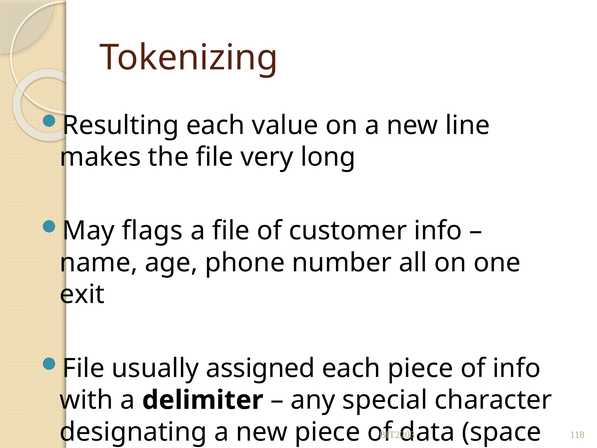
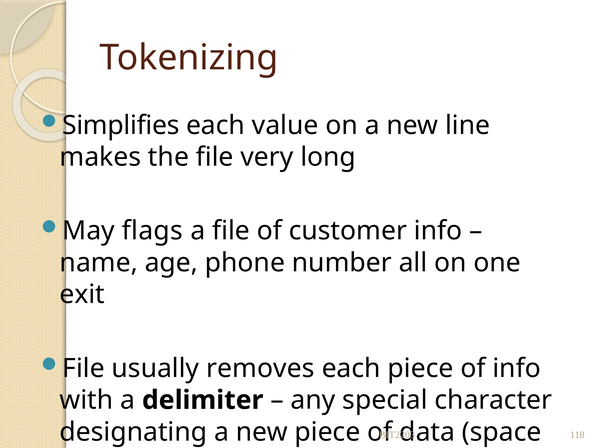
Resulting: Resulting -> Simplifies
assigned: assigned -> removes
